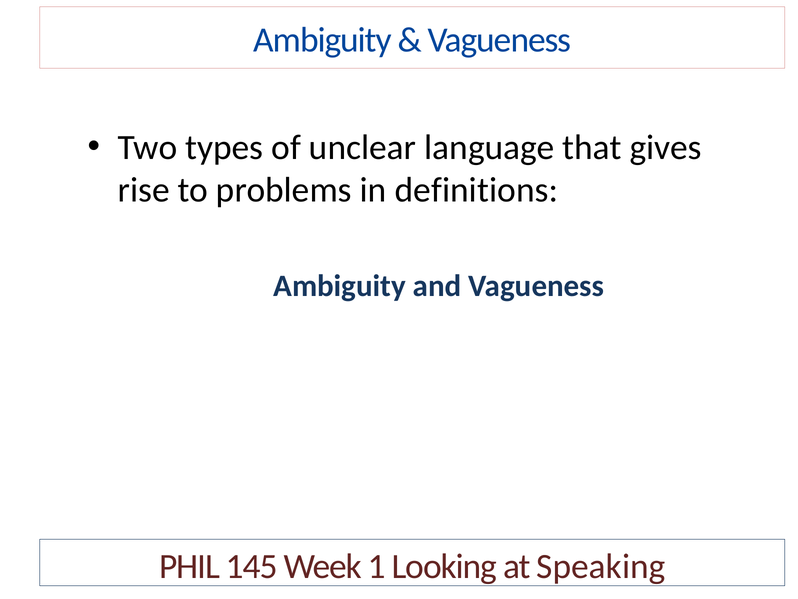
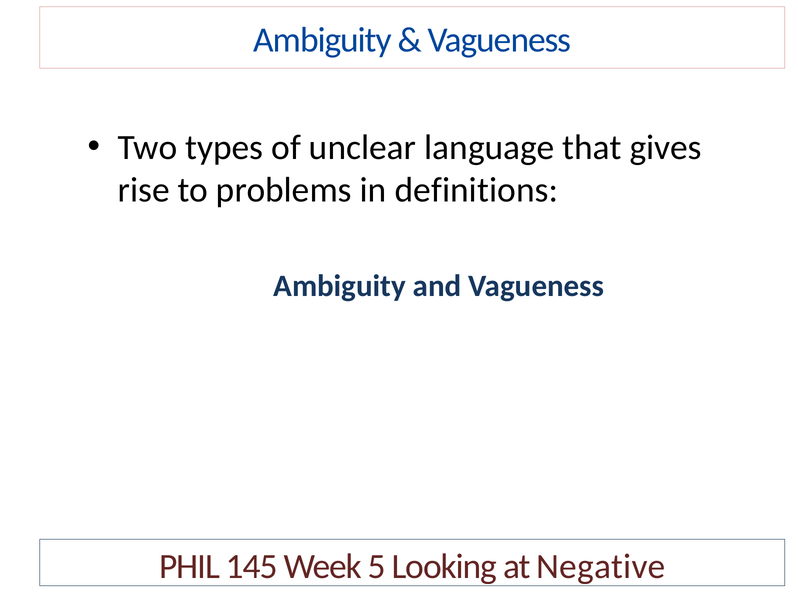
1: 1 -> 5
Speaking: Speaking -> Negative
